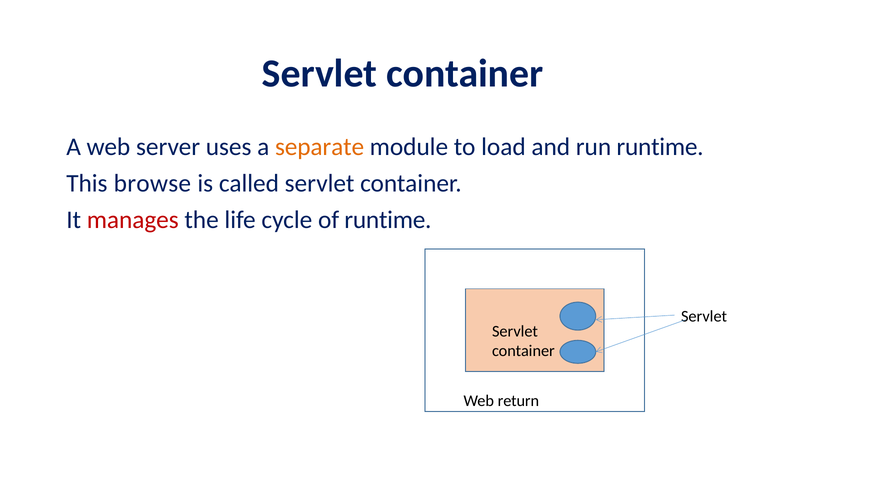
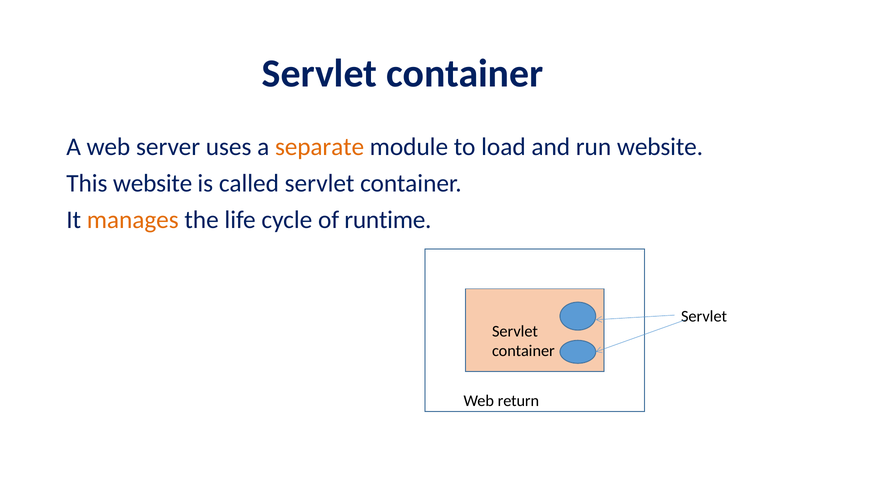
run runtime: runtime -> website
This browse: browse -> website
manages colour: red -> orange
